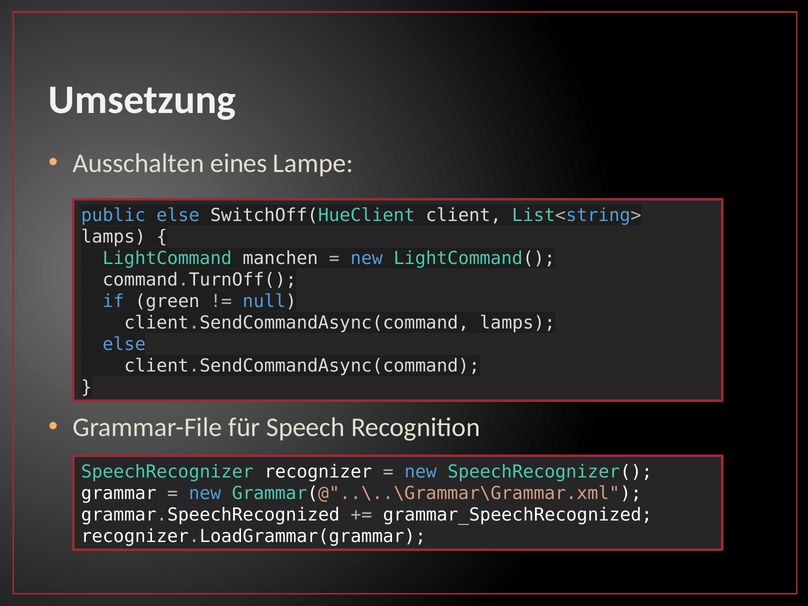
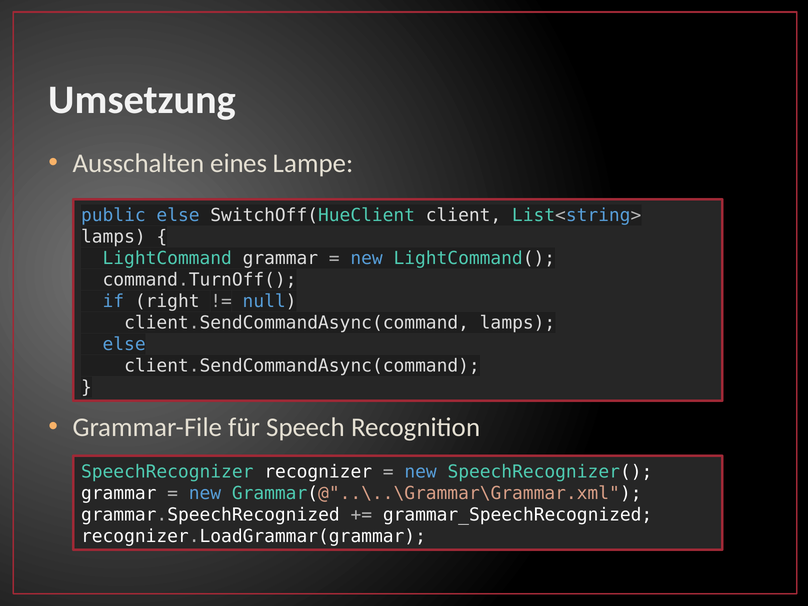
LightCommand manchen: manchen -> grammar
green: green -> right
